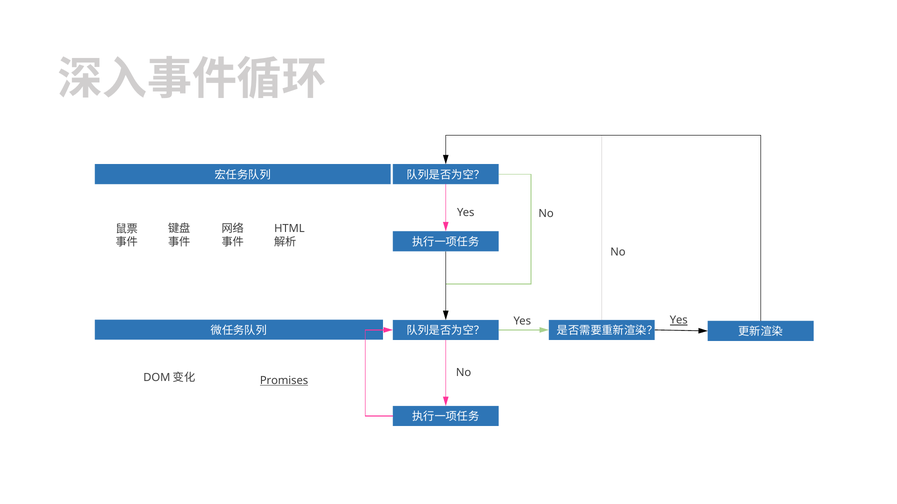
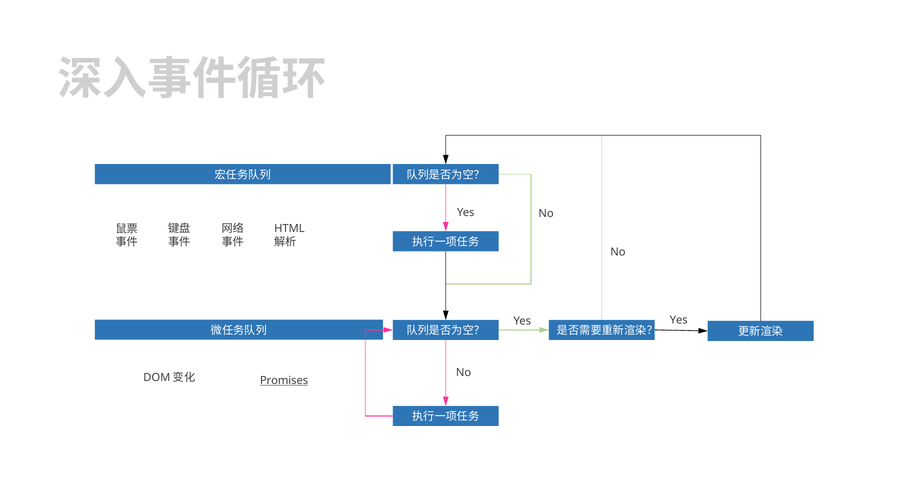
Yes at (679, 321) underline: present -> none
